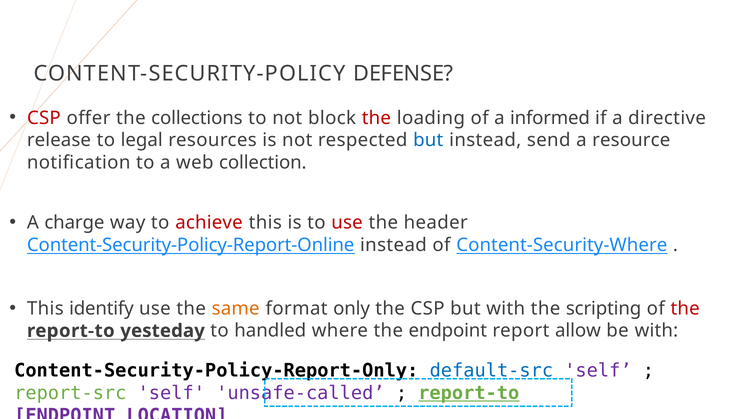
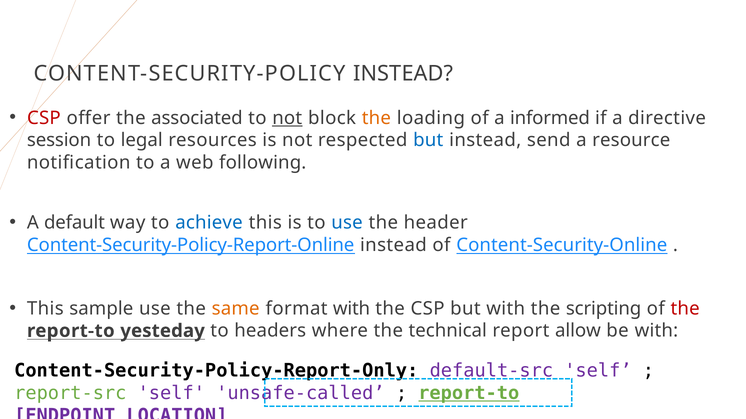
CONTENT-SECURITY-POLICY DEFENSE: DEFENSE -> INSTEAD
collections: collections -> associated
not at (287, 118) underline: none -> present
the at (376, 118) colour: red -> orange
release: release -> session
collection: collection -> following
charge: charge -> default
achieve colour: red -> blue
use at (347, 223) colour: red -> blue
Content-Security-Where: Content-Security-Where -> Content-Security-Online
identify: identify -> sample
format only: only -> with
handled: handled -> headers
endpoint: endpoint -> technical
default-src colour: blue -> purple
